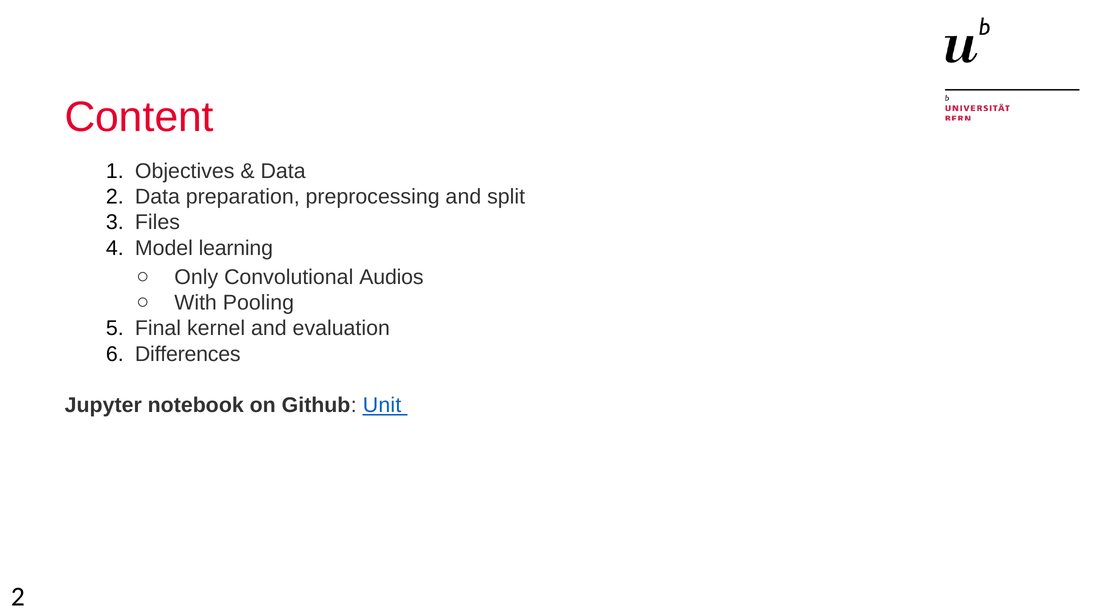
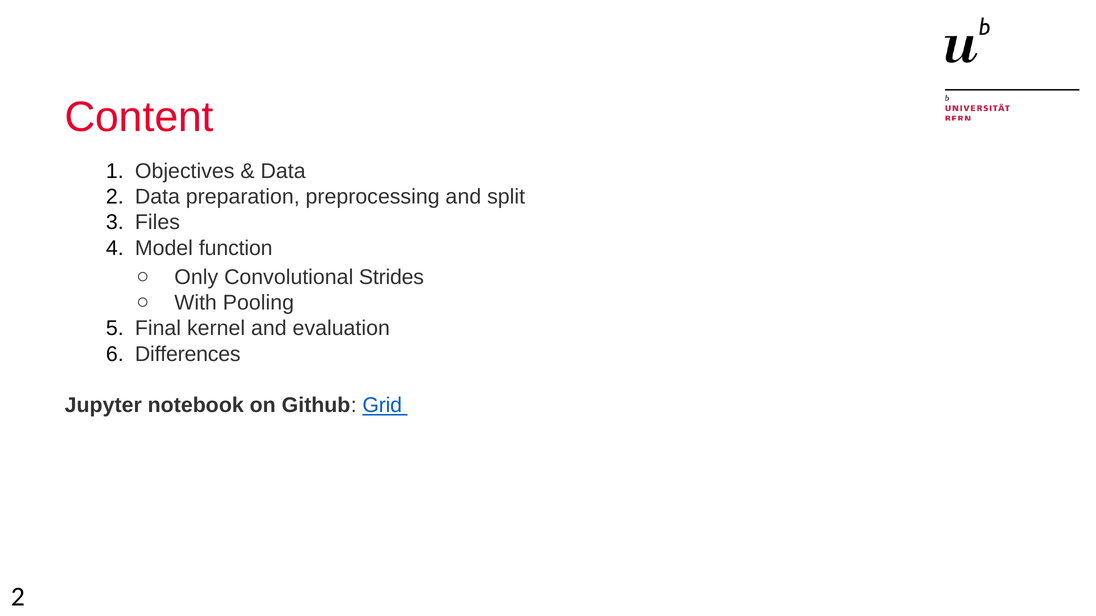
learning: learning -> function
Audios: Audios -> Strides
Unit: Unit -> Grid
